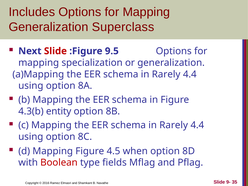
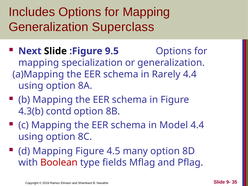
Slide at (55, 51) colour: red -> black
entity: entity -> contd
Rarely at (174, 125): Rarely -> Model
when: when -> many
